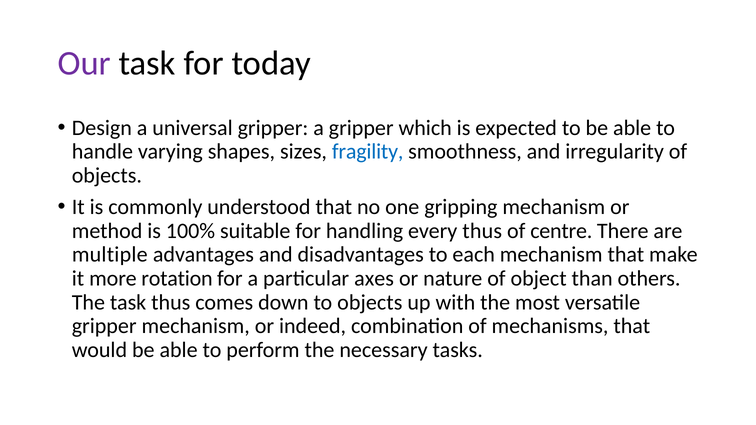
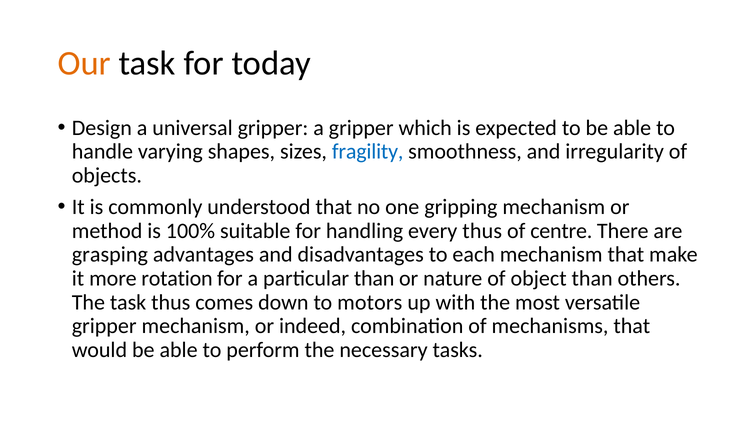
Our colour: purple -> orange
multiple: multiple -> grasping
particular axes: axes -> than
to objects: objects -> motors
